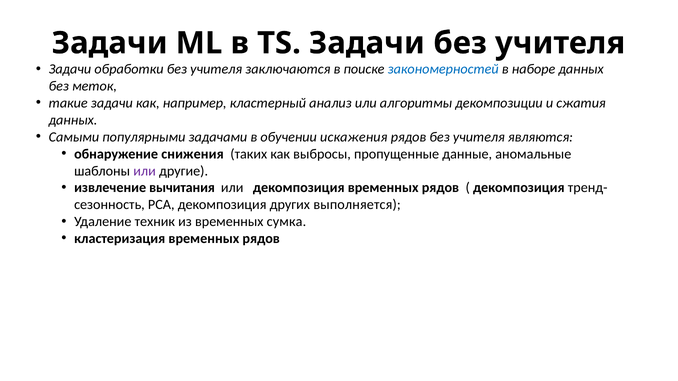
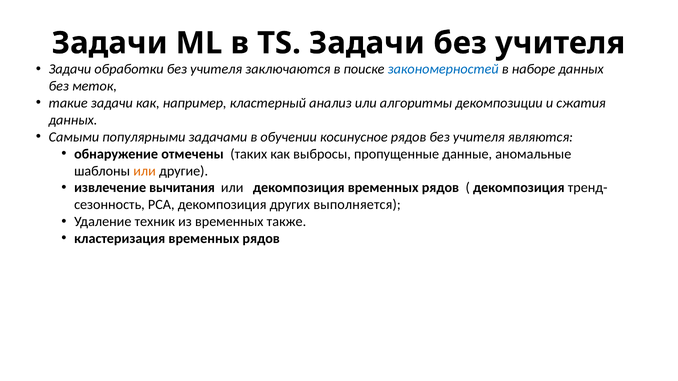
искажения: искажения -> косинусное
снижения: снижения -> отмечены
или at (145, 171) colour: purple -> orange
сумка: сумка -> также
